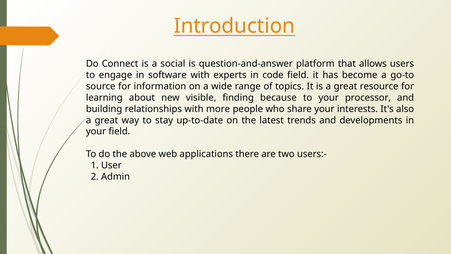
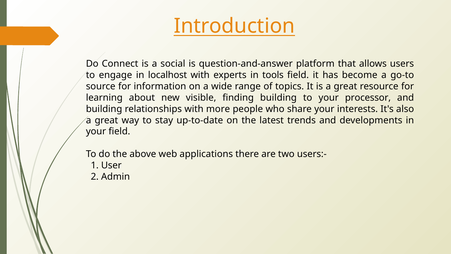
software: software -> localhost
code: code -> tools
finding because: because -> building
